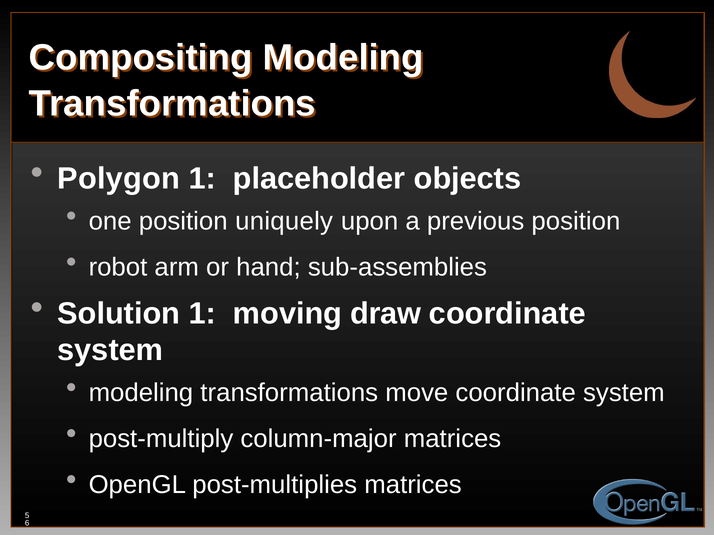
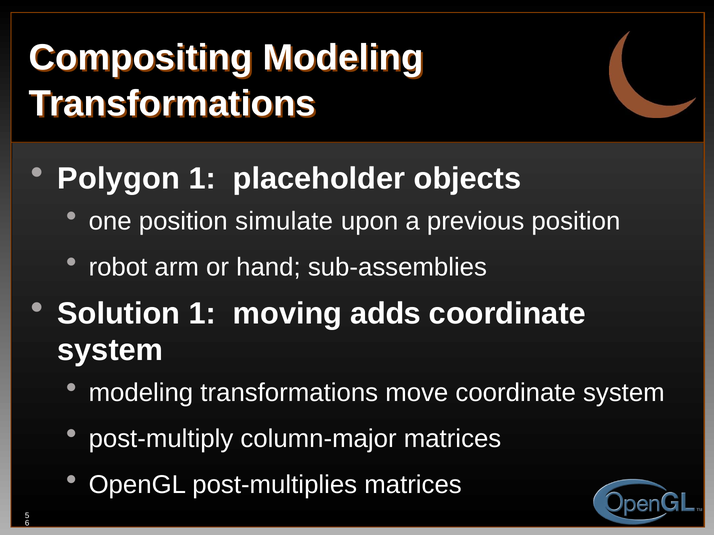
uniquely: uniquely -> simulate
draw: draw -> adds
